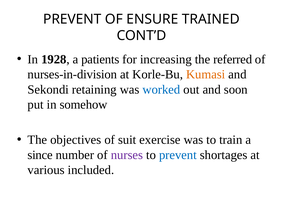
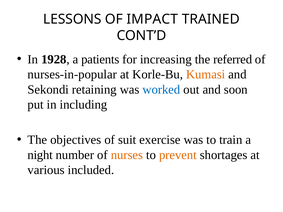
PREVENT at (72, 19): PREVENT -> LESSONS
ENSURE: ENSURE -> IMPACT
nurses-in-division: nurses-in-division -> nurses-in-popular
somehow: somehow -> including
since: since -> night
nurses colour: purple -> orange
prevent at (178, 155) colour: blue -> orange
